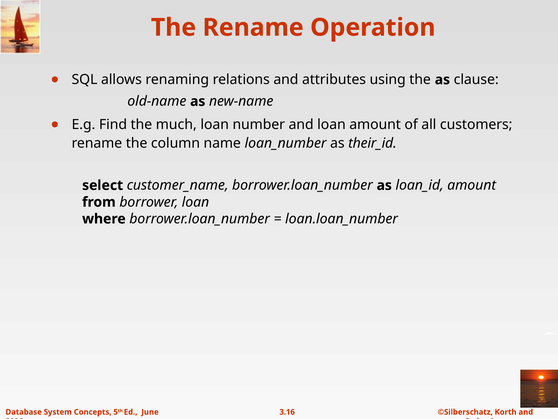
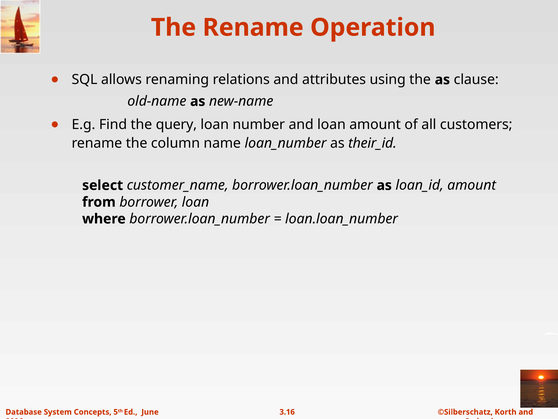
much: much -> query
